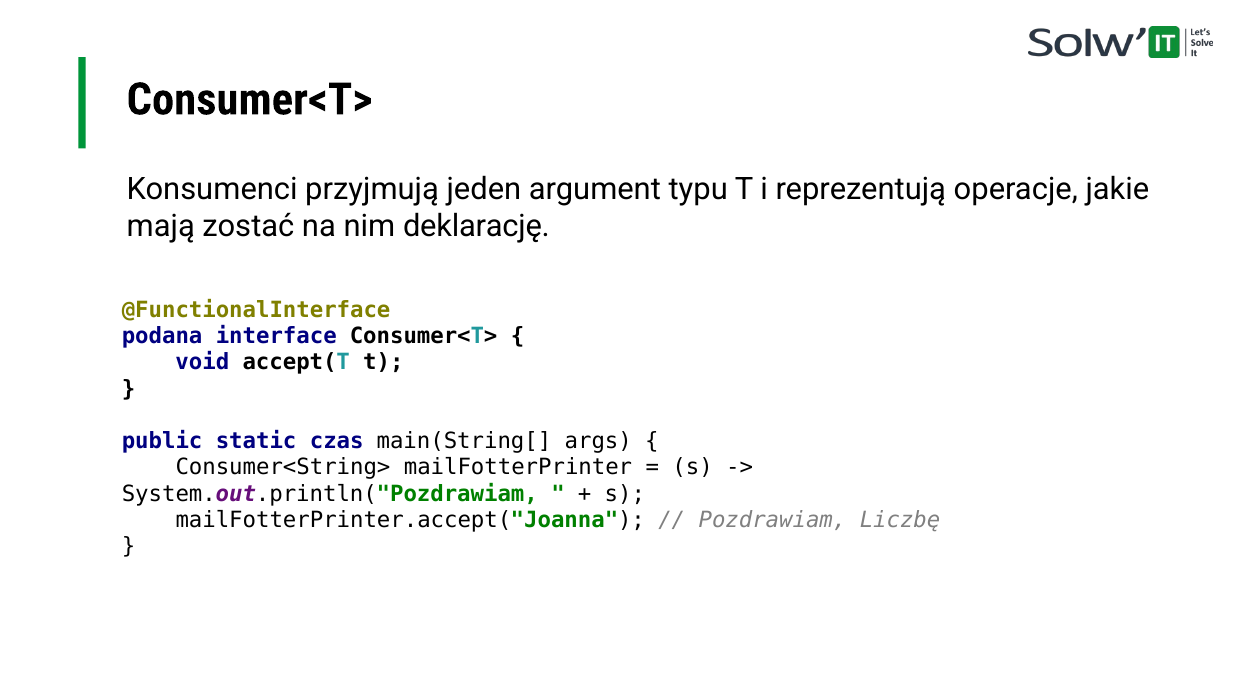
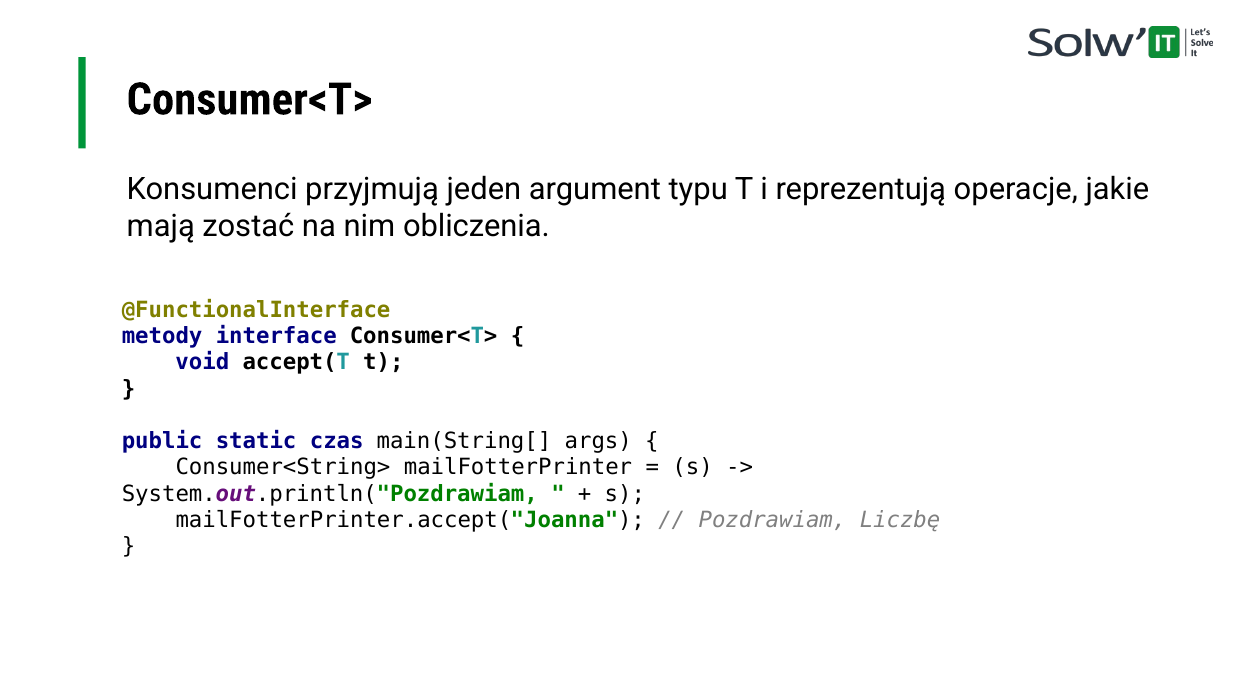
deklarację: deklarację -> obliczenia
podana: podana -> metody
